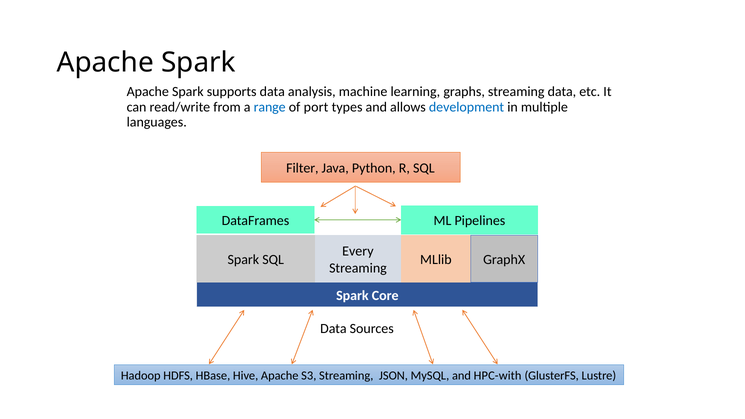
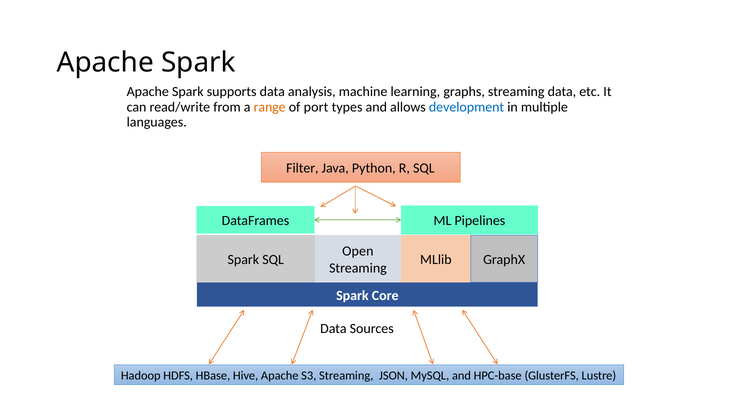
range colour: blue -> orange
Every: Every -> Open
HPC-with: HPC-with -> HPC-base
